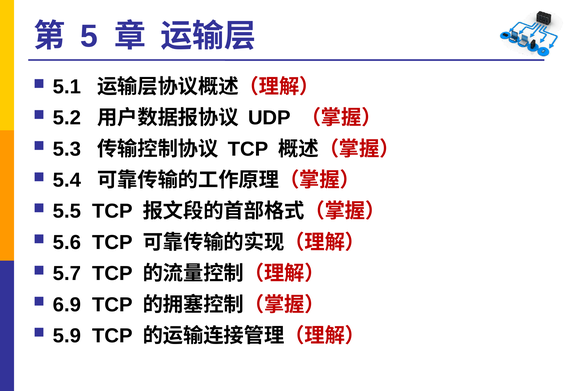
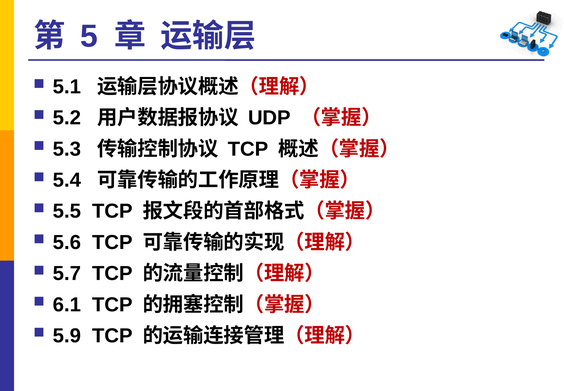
6.9: 6.9 -> 6.1
